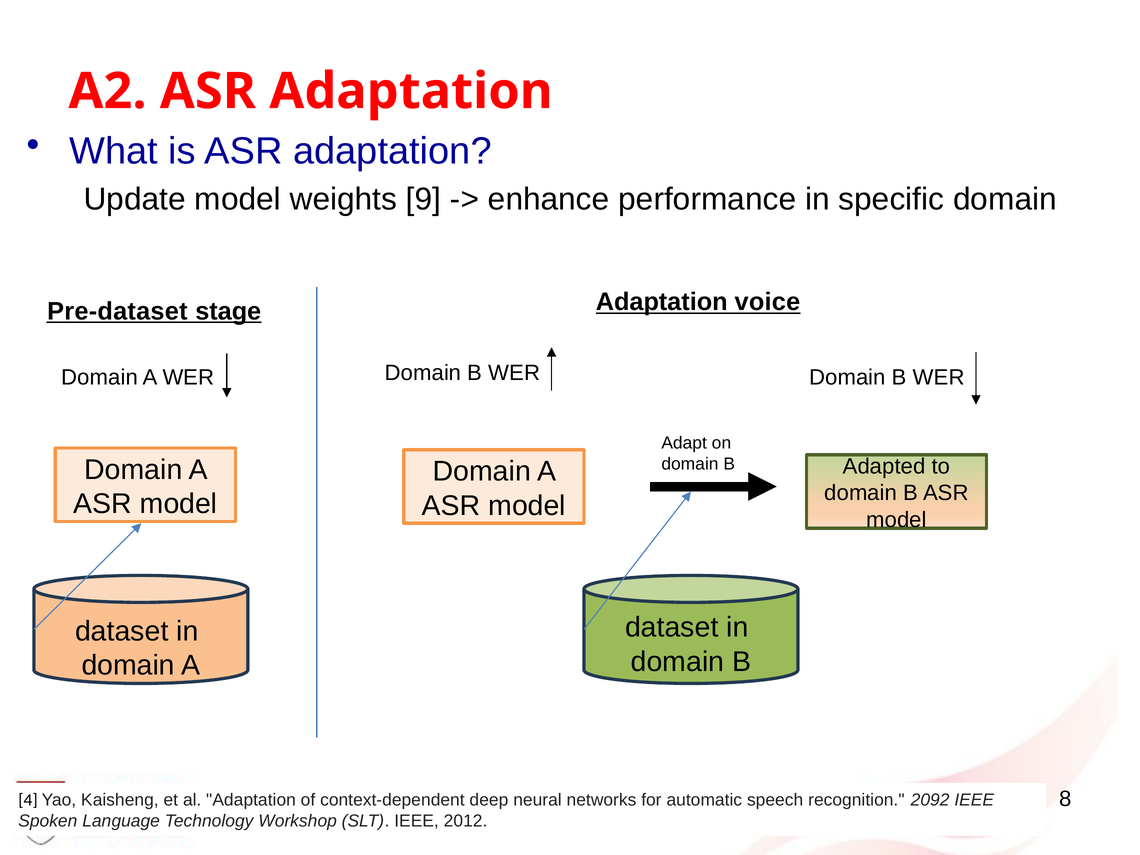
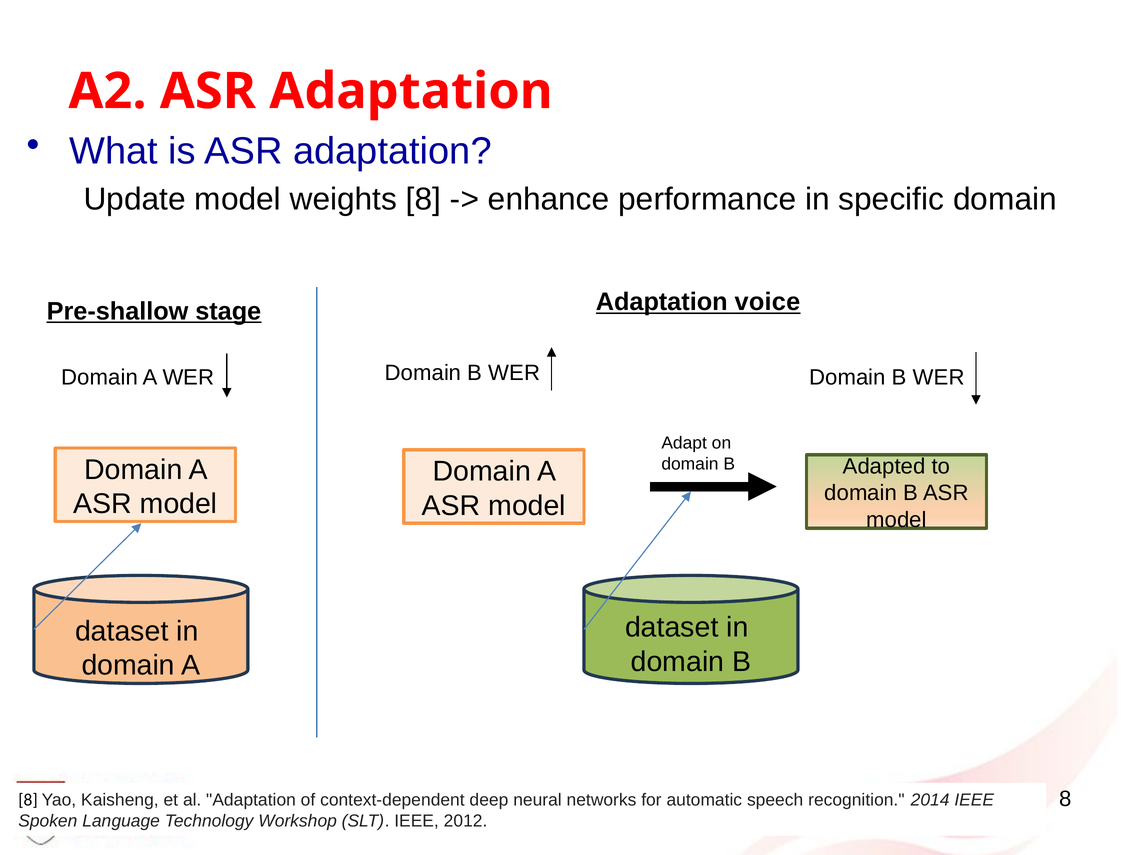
weights 9: 9 -> 8
Pre-dataset: Pre-dataset -> Pre-shallow
4 at (28, 800): 4 -> 8
2092: 2092 -> 2014
